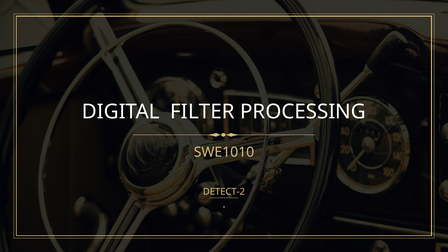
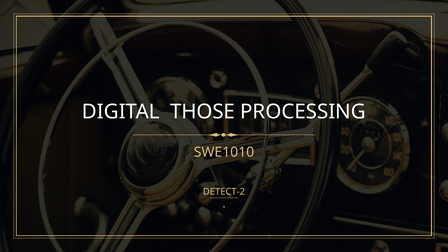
FILTER: FILTER -> THOSE
